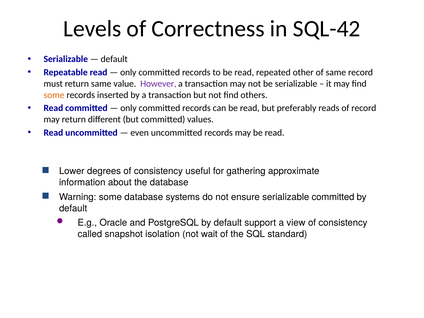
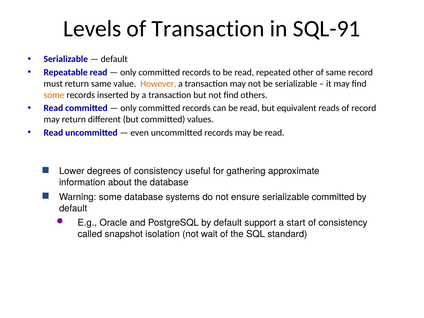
of Correctness: Correctness -> Transaction
SQL-42: SQL-42 -> SQL-91
However colour: purple -> orange
preferably: preferably -> equivalent
view: view -> start
